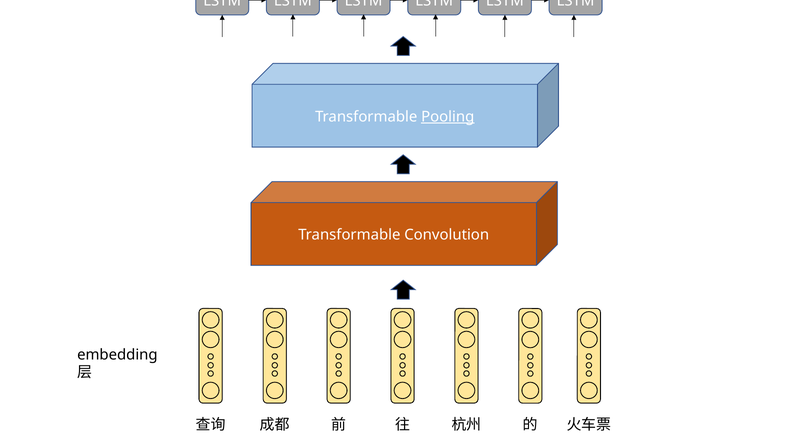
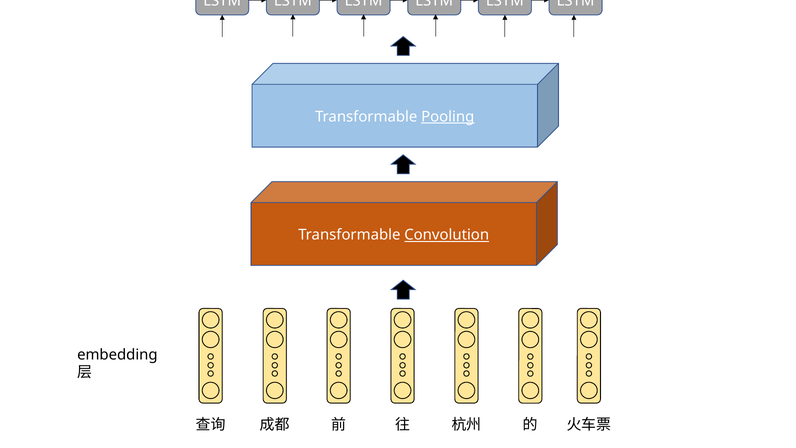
Convolution underline: none -> present
